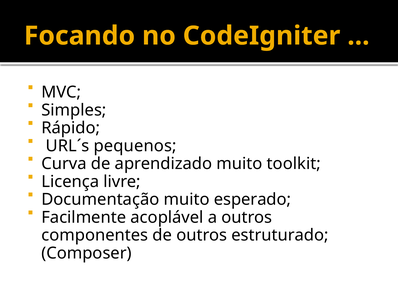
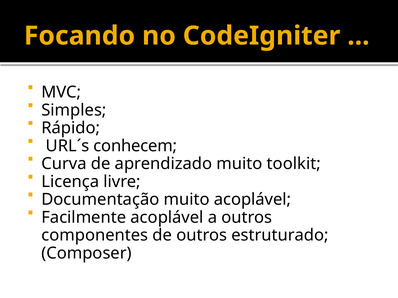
pequenos: pequenos -> conhecem
muito esperado: esperado -> acoplável
